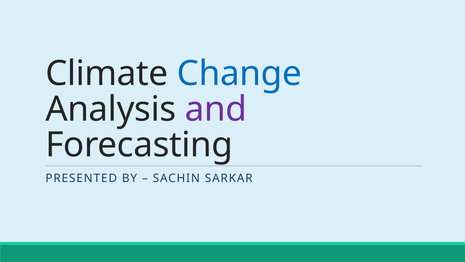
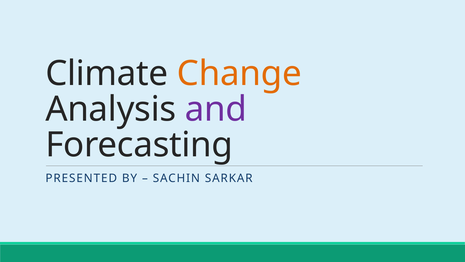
Change colour: blue -> orange
